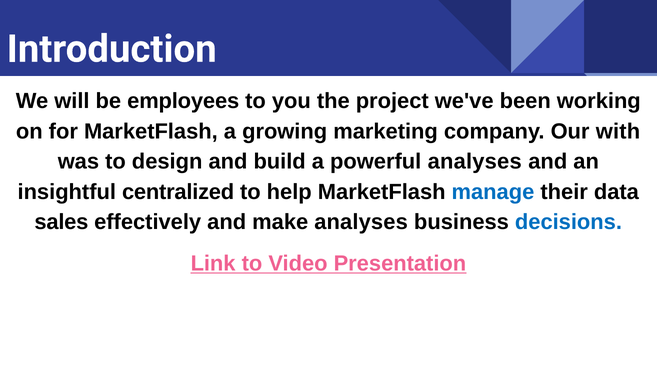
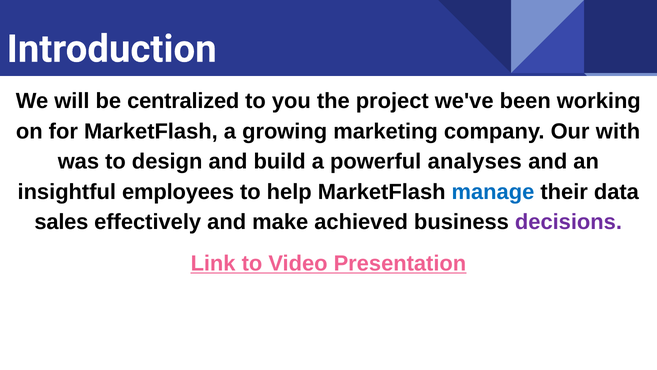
employees: employees -> centralized
centralized: centralized -> employees
make analyses: analyses -> achieved
decisions colour: blue -> purple
